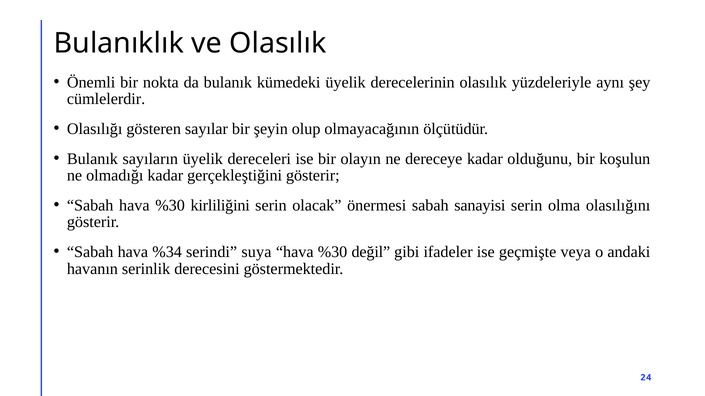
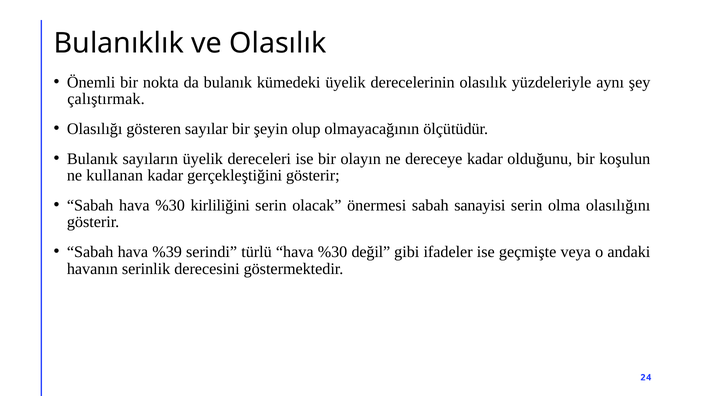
cümlelerdir: cümlelerdir -> çalıştırmak
olmadığı: olmadığı -> kullanan
%34: %34 -> %39
suya: suya -> türlü
